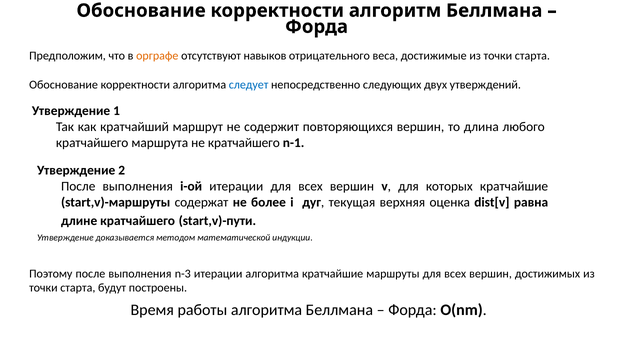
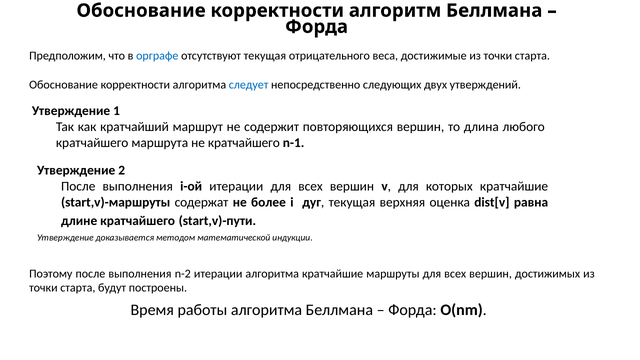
орграфе colour: orange -> blue
отсутствуют навыков: навыков -> текущая
n-3: n-3 -> n-2
